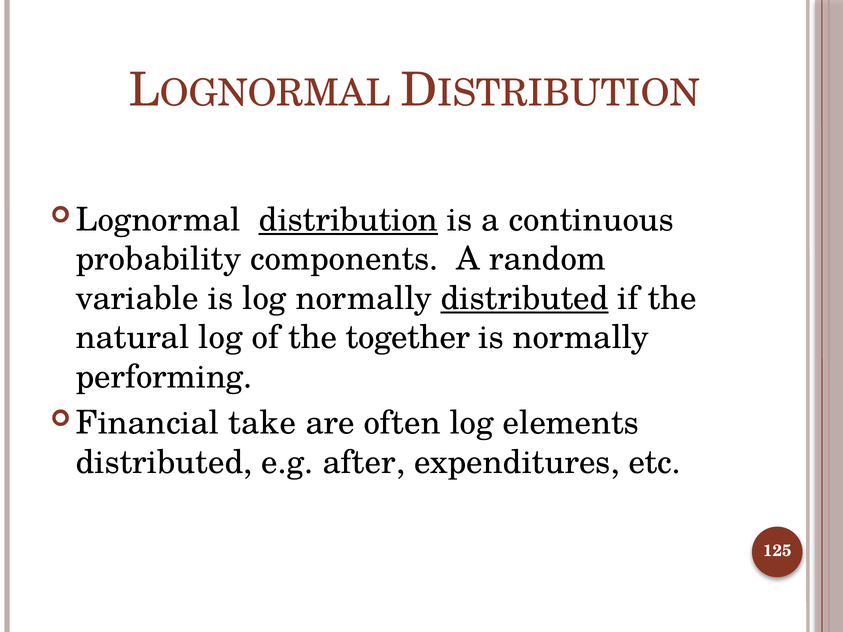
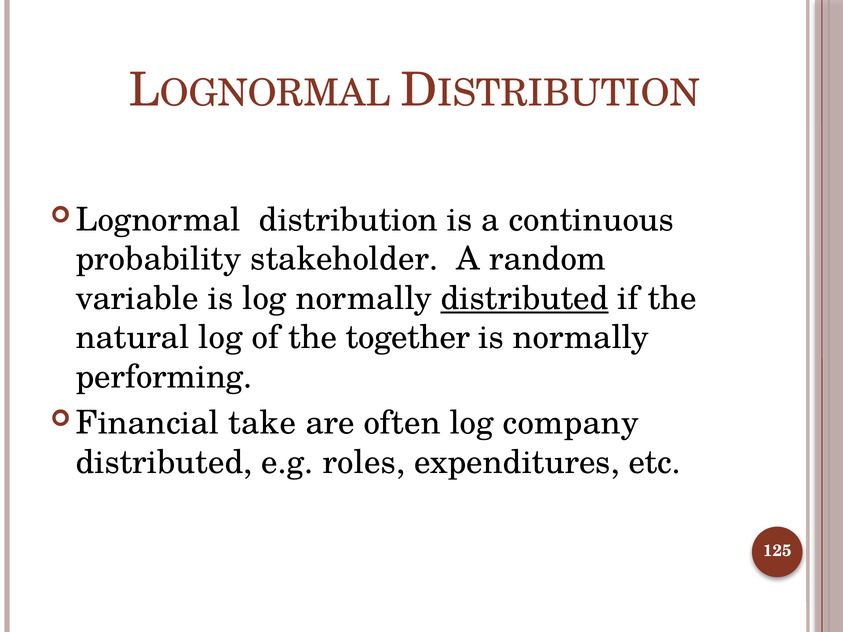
distribution underline: present -> none
components: components -> stakeholder
elements: elements -> company
after: after -> roles
